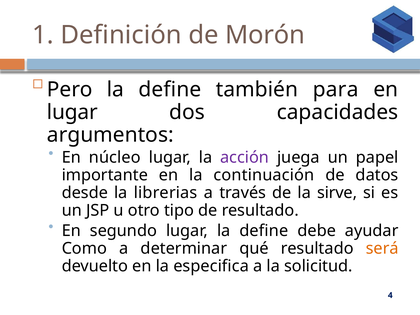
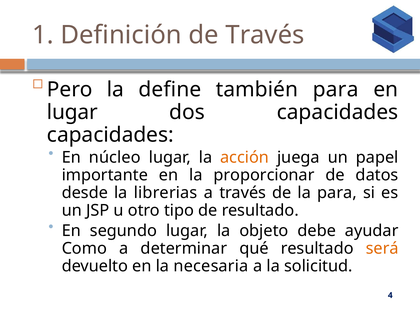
de Morón: Morón -> Través
argumentos at (110, 135): argumentos -> capacidades
acción colour: purple -> orange
continuación: continuación -> proporcionar
la sirve: sirve -> para
lugar la define: define -> objeto
especifica: especifica -> necesaria
